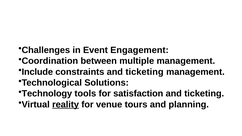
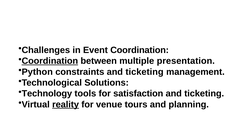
Event Engagement: Engagement -> Coordination
Coordination at (50, 61) underline: none -> present
multiple management: management -> presentation
Include: Include -> Python
